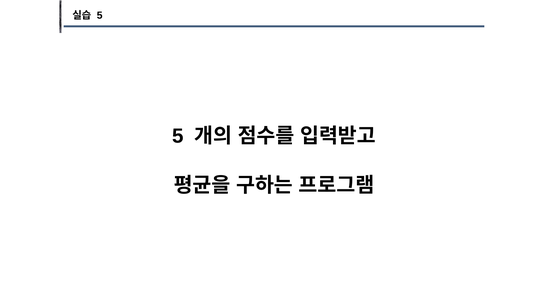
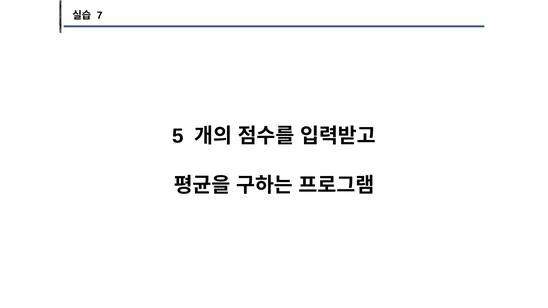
5 at (100, 15): 5 -> 7
